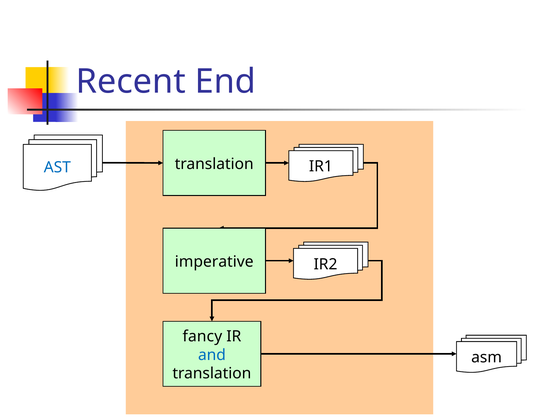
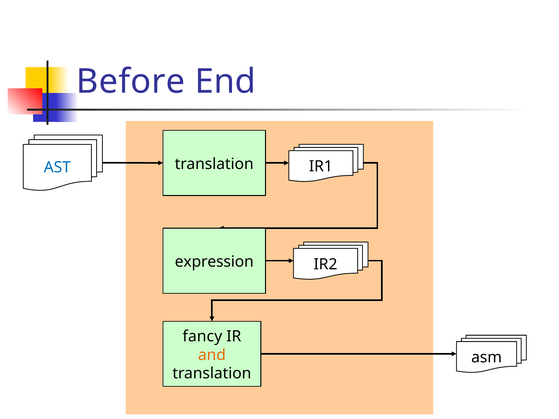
Recent: Recent -> Before
imperative: imperative -> expression
and colour: blue -> orange
